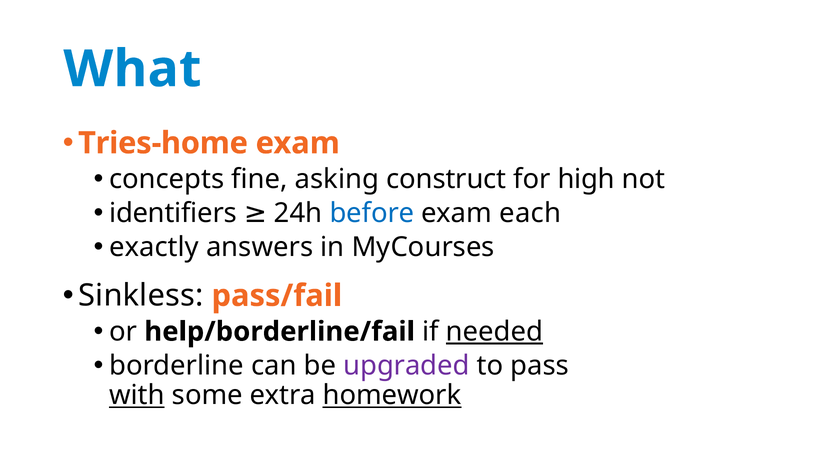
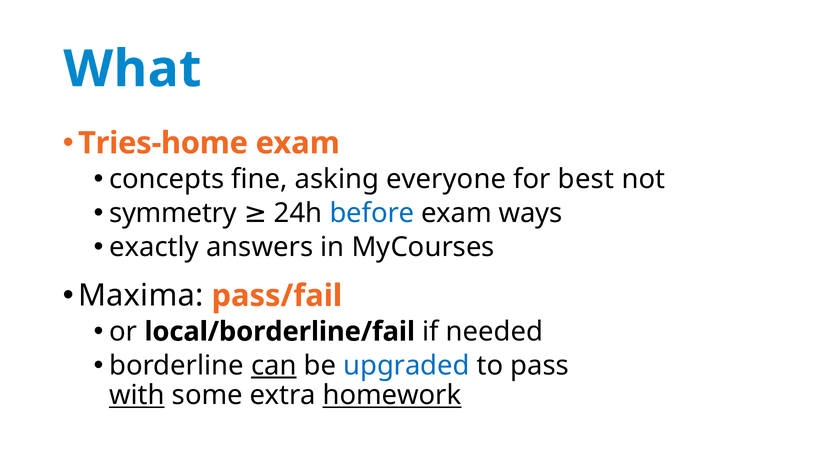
construct: construct -> everyone
high: high -> best
identifiers: identifiers -> symmetry
each: each -> ways
Sinkless: Sinkless -> Maxima
help/borderline/fail: help/borderline/fail -> local/borderline/fail
needed underline: present -> none
can underline: none -> present
upgraded colour: purple -> blue
